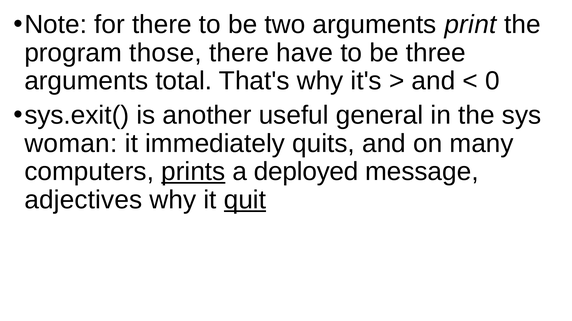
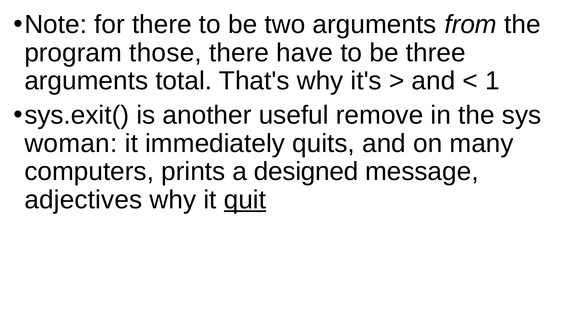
print: print -> from
0: 0 -> 1
general: general -> remove
prints underline: present -> none
deployed: deployed -> designed
